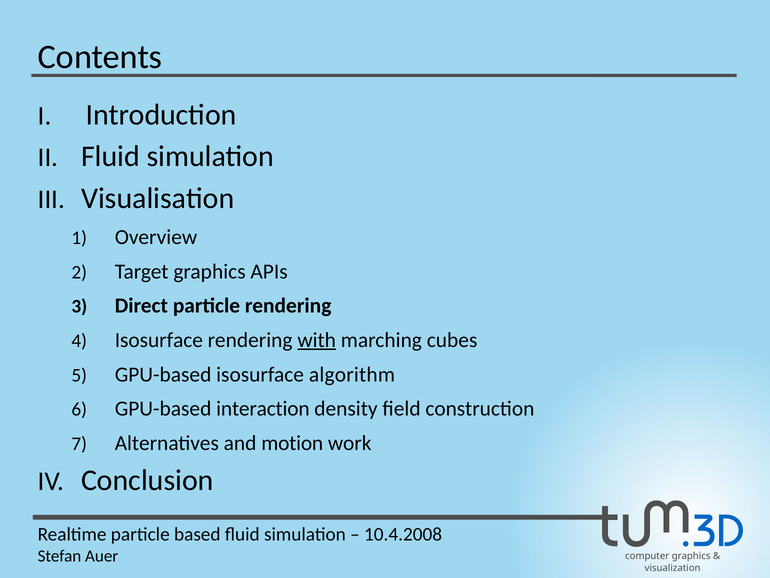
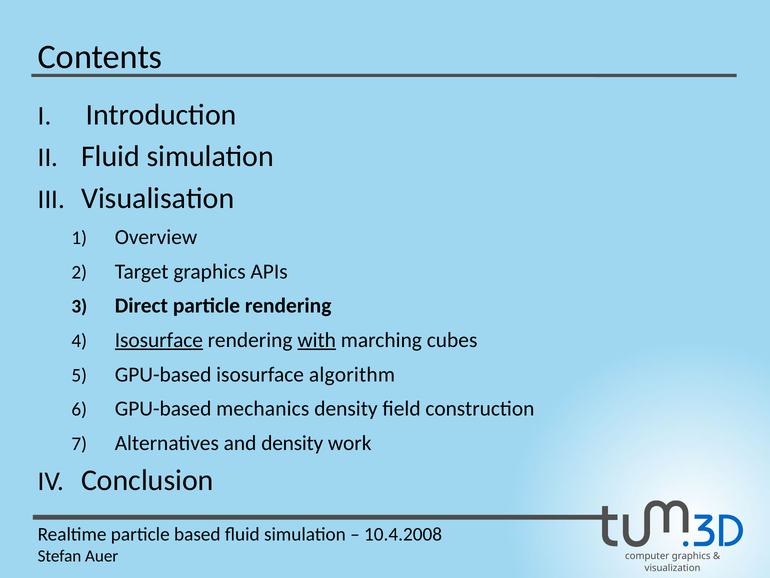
Isosurface at (159, 340) underline: none -> present
interaction: interaction -> mechanics
and motion: motion -> density
